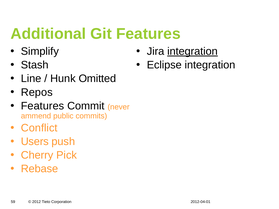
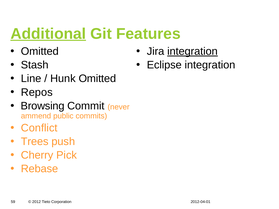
Additional underline: none -> present
Simplify at (40, 51): Simplify -> Omitted
Features at (43, 106): Features -> Browsing
Users: Users -> Trees
